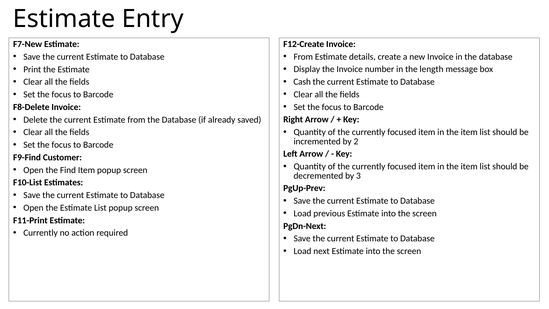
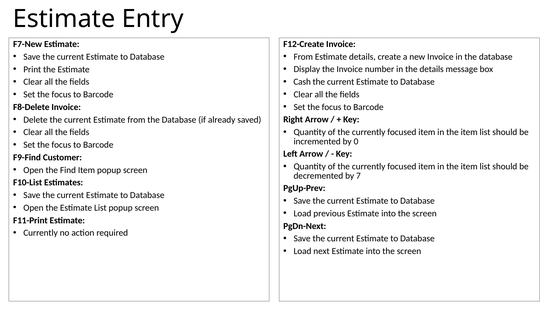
the length: length -> details
2: 2 -> 0
3: 3 -> 7
